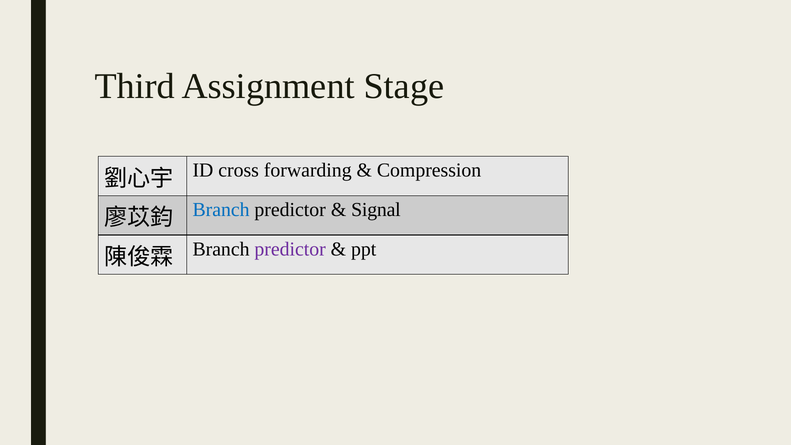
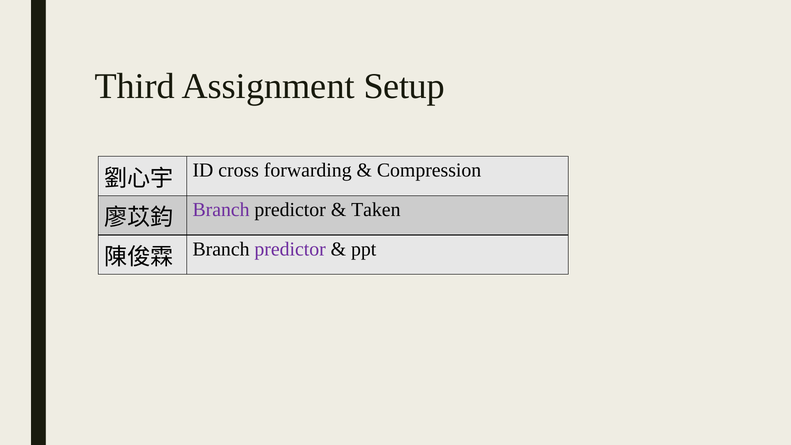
Stage: Stage -> Setup
Branch at (221, 210) colour: blue -> purple
Signal: Signal -> Taken
